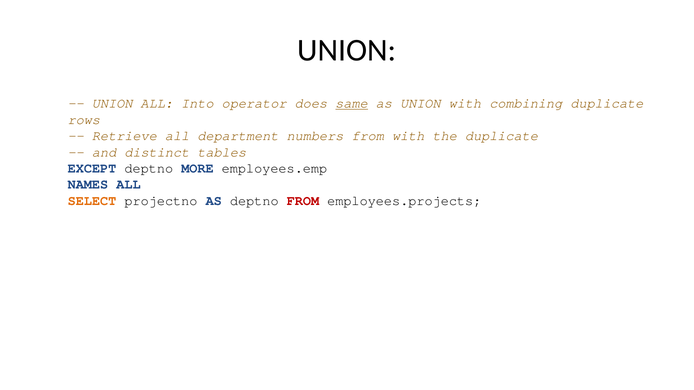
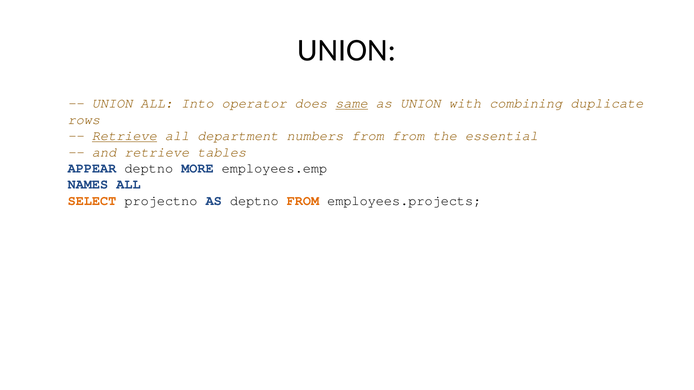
Retrieve at (124, 136) underline: none -> present
from with: with -> from
the duplicate: duplicate -> essential
and distinct: distinct -> retrieve
EXCEPT: EXCEPT -> APPEAR
FROM at (303, 201) colour: red -> orange
